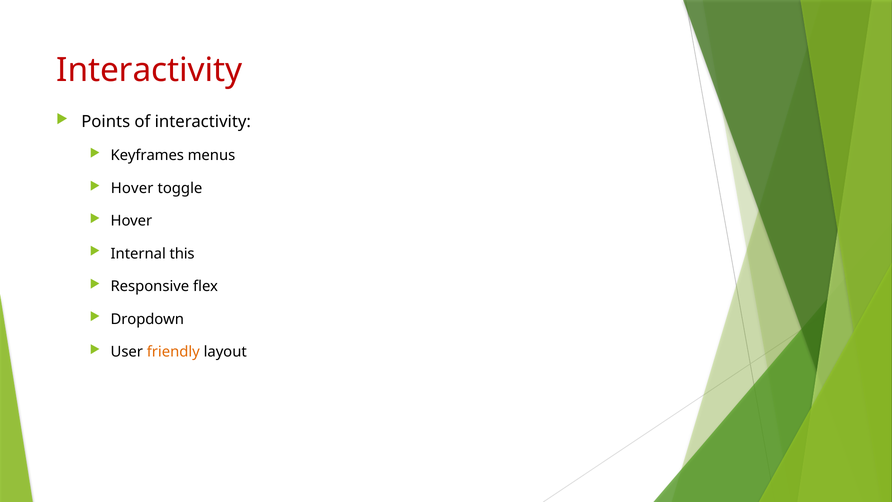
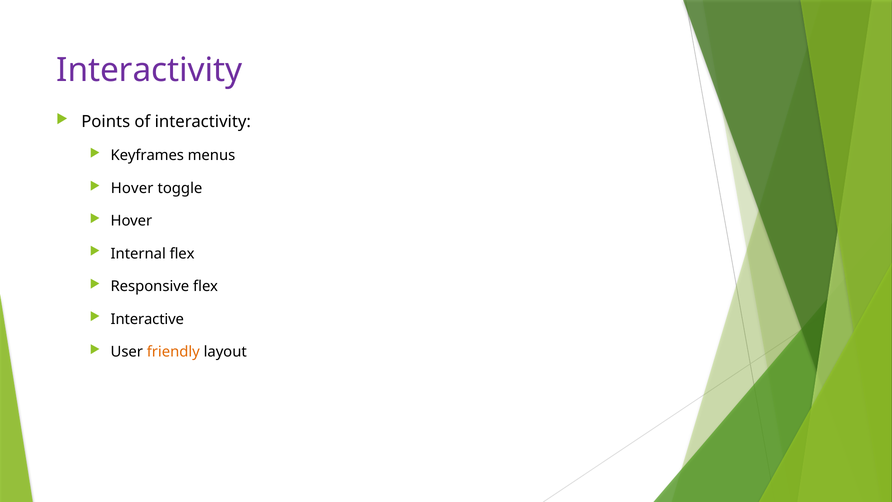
Interactivity at (149, 70) colour: red -> purple
Internal this: this -> flex
Dropdown: Dropdown -> Interactive
